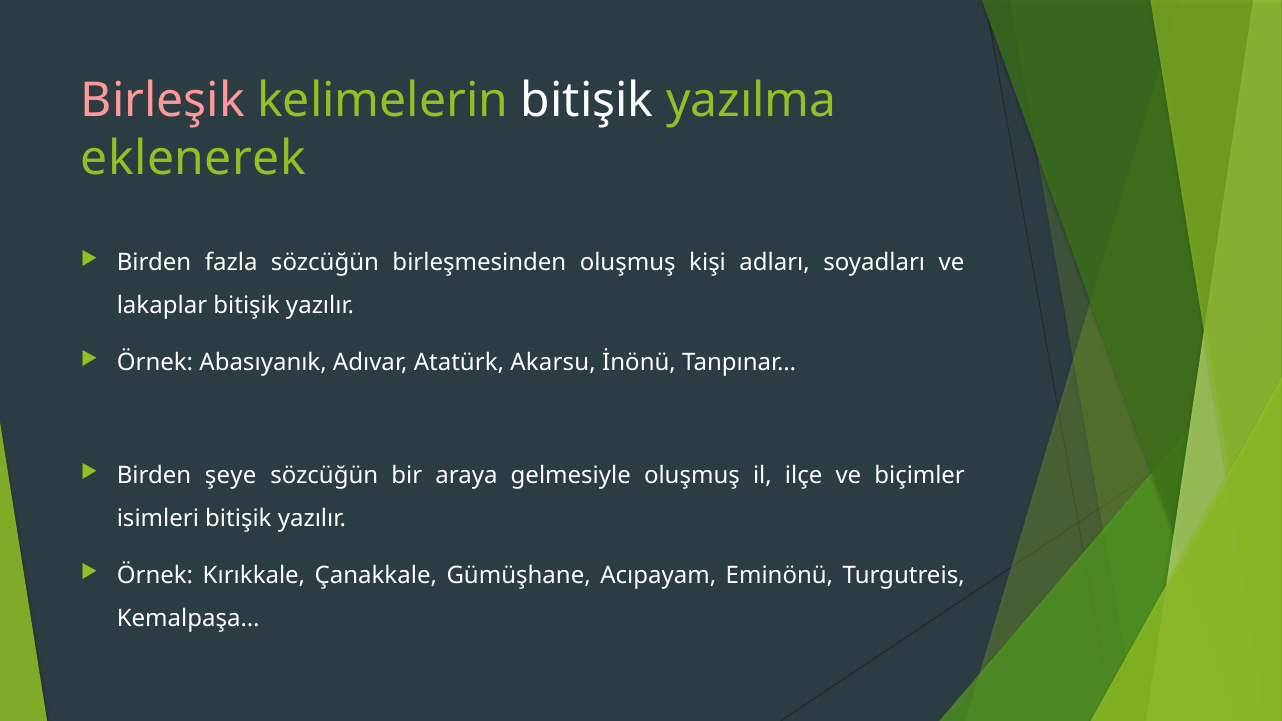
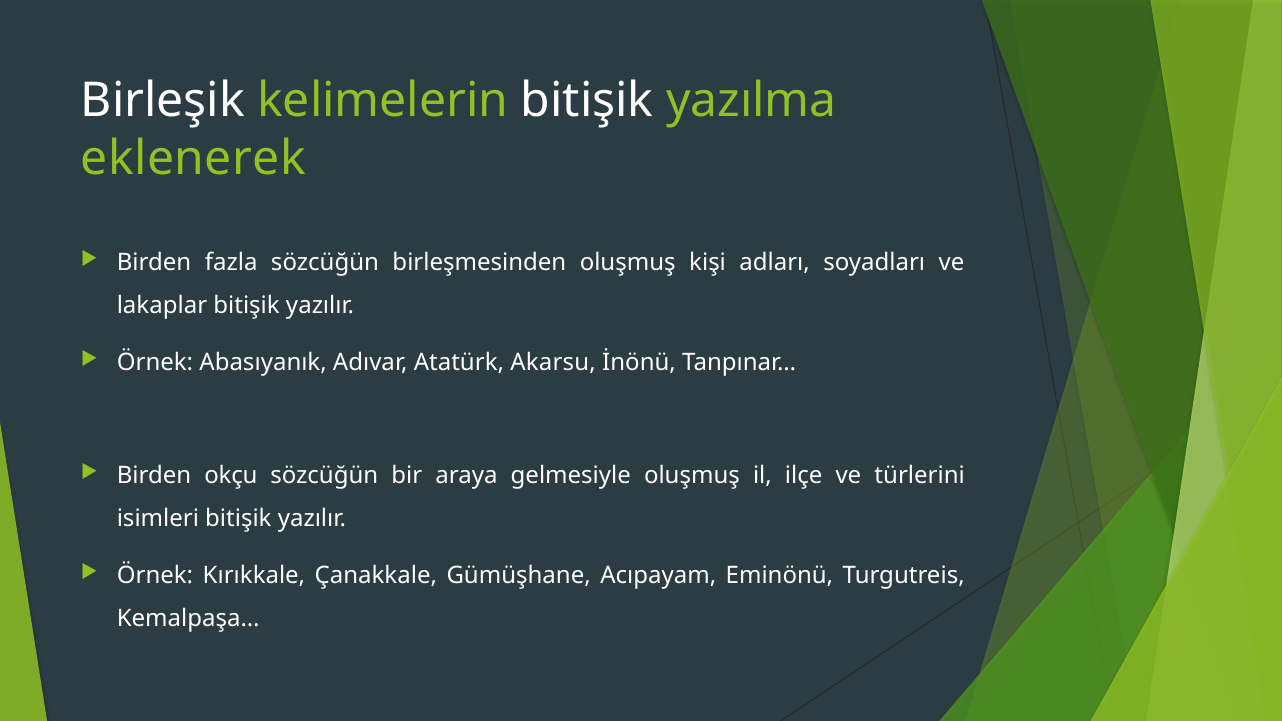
Birleşik colour: pink -> white
şeye: şeye -> okçu
biçimler: biçimler -> türlerini
